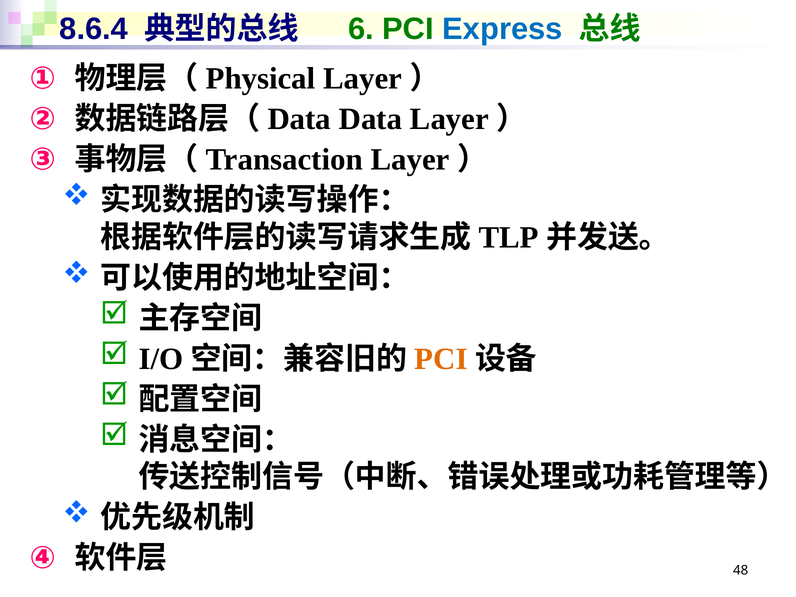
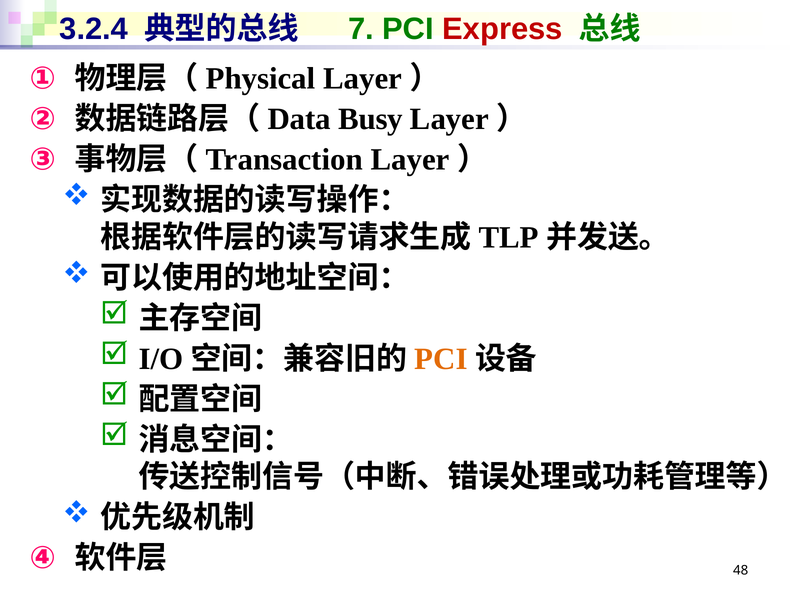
8.6.4: 8.6.4 -> 3.2.4
6: 6 -> 7
Express colour: blue -> red
Data at (370, 119): Data -> Busy
